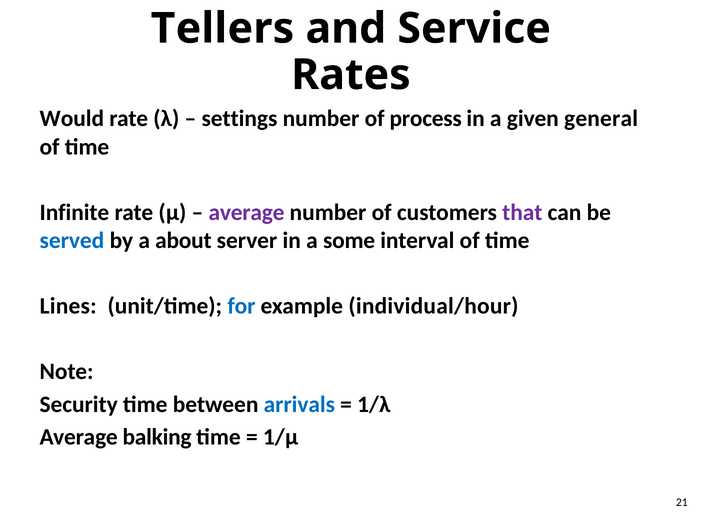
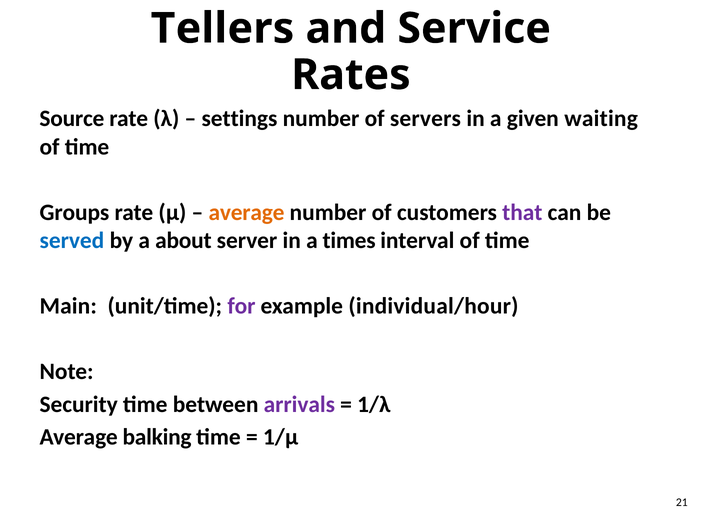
Would: Would -> Source
process: process -> servers
general: general -> waiting
Infinite: Infinite -> Groups
average at (247, 212) colour: purple -> orange
some: some -> times
Lines: Lines -> Main
for colour: blue -> purple
arrivals colour: blue -> purple
